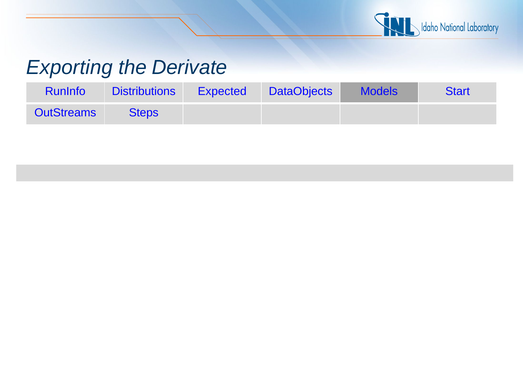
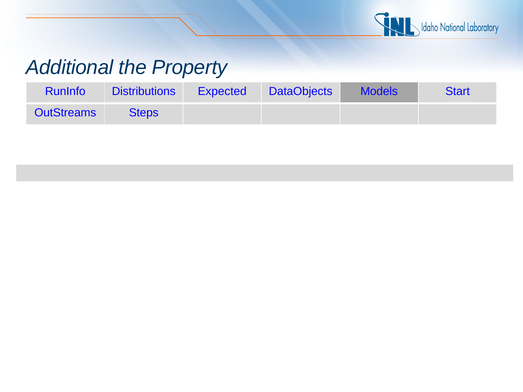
Exporting: Exporting -> Additional
Derivate: Derivate -> Property
